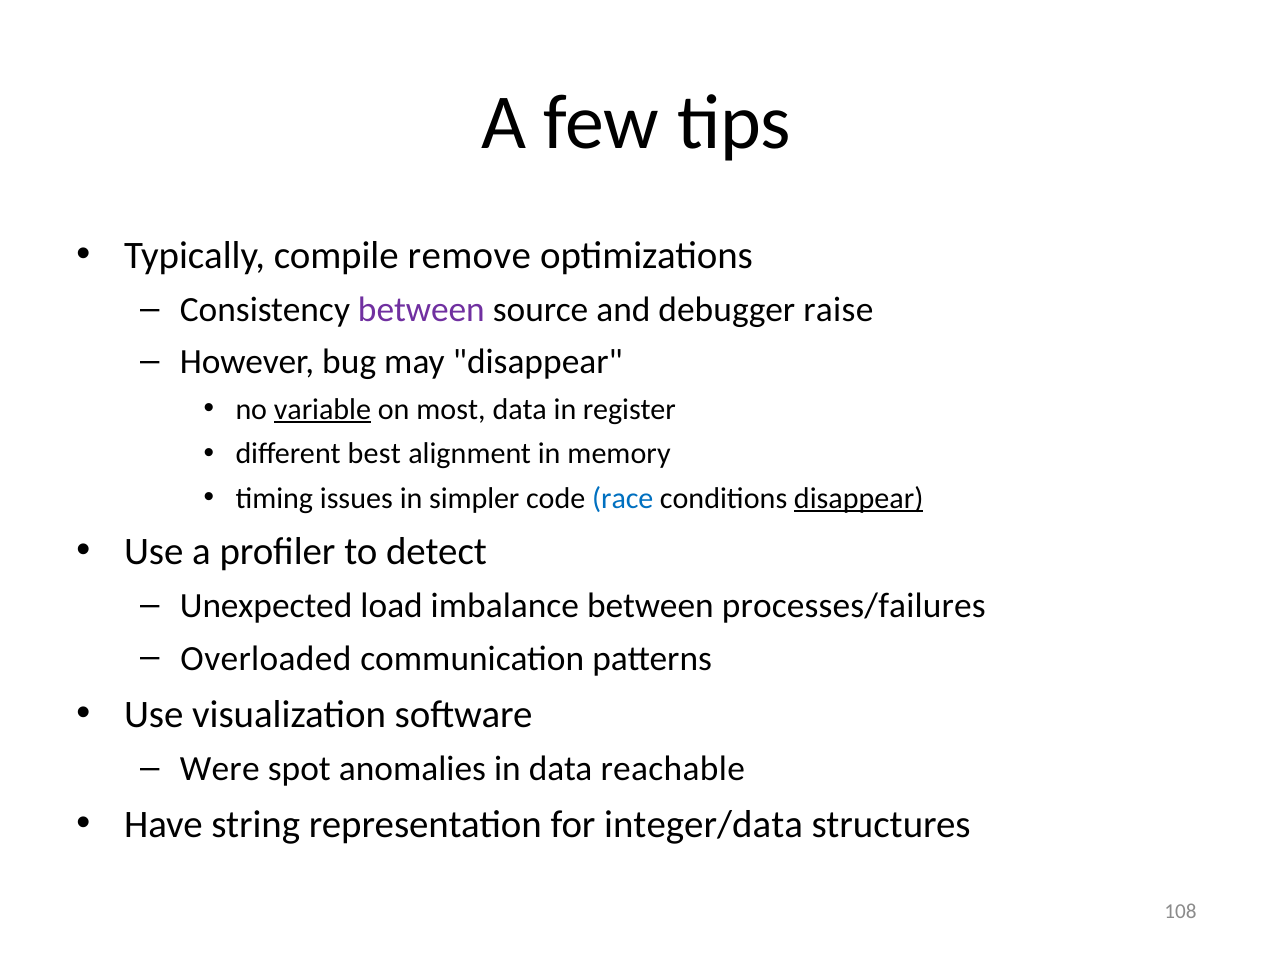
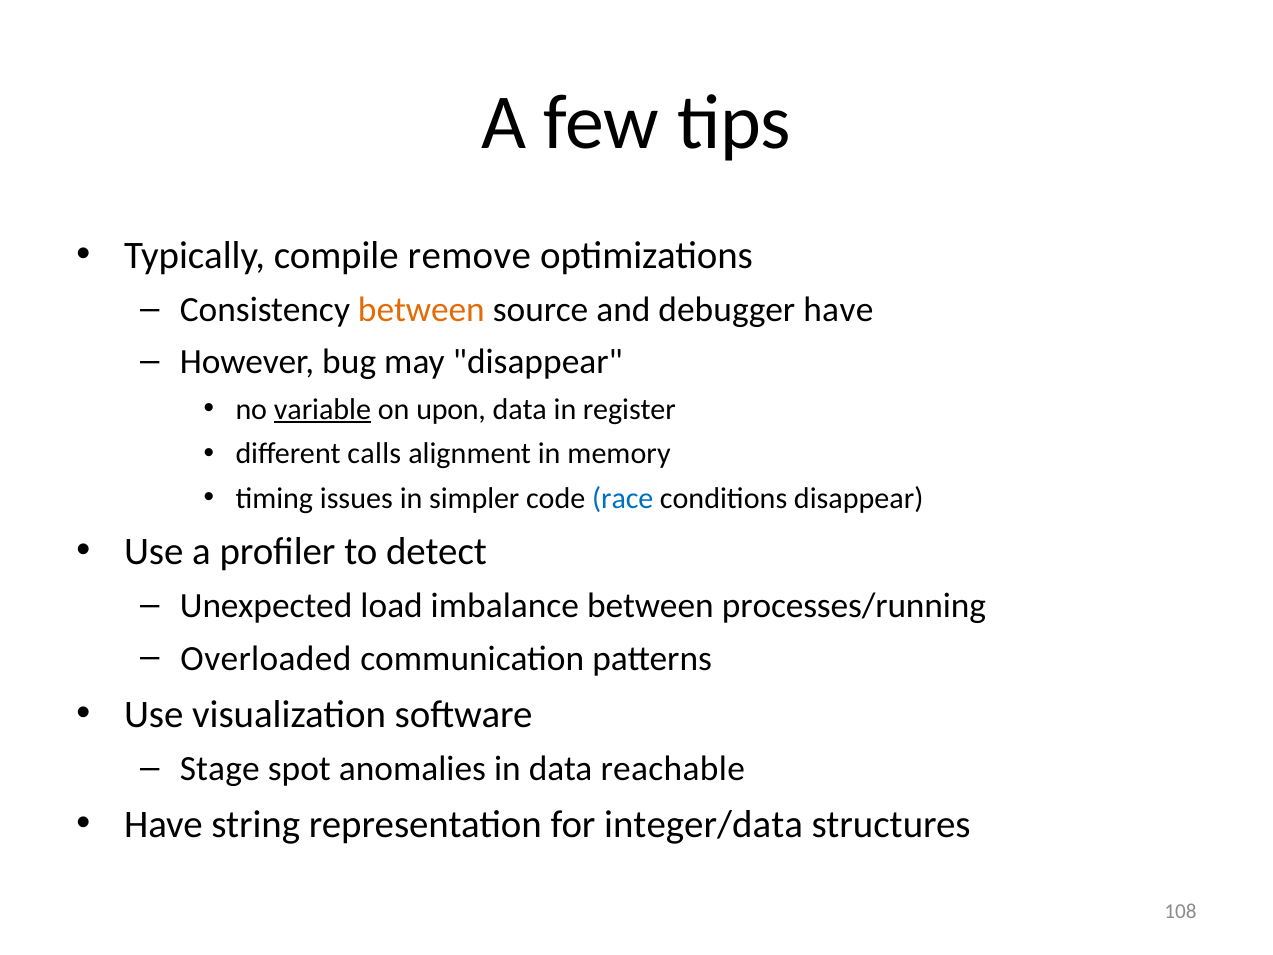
between at (421, 309) colour: purple -> orange
debugger raise: raise -> have
most: most -> upon
best: best -> calls
disappear at (859, 498) underline: present -> none
processes/failures: processes/failures -> processes/running
Were: Were -> Stage
